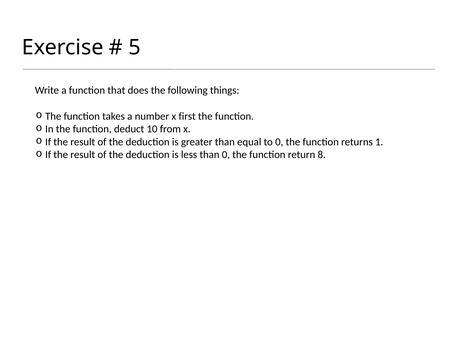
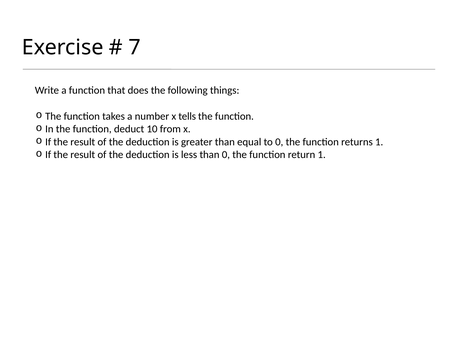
5: 5 -> 7
first: first -> tells
return 8: 8 -> 1
